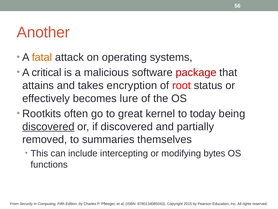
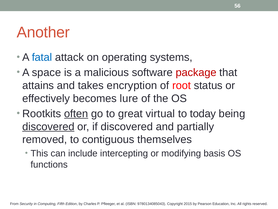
fatal colour: orange -> blue
critical: critical -> space
often underline: none -> present
kernel: kernel -> virtual
summaries: summaries -> contiguous
bytes: bytes -> basis
